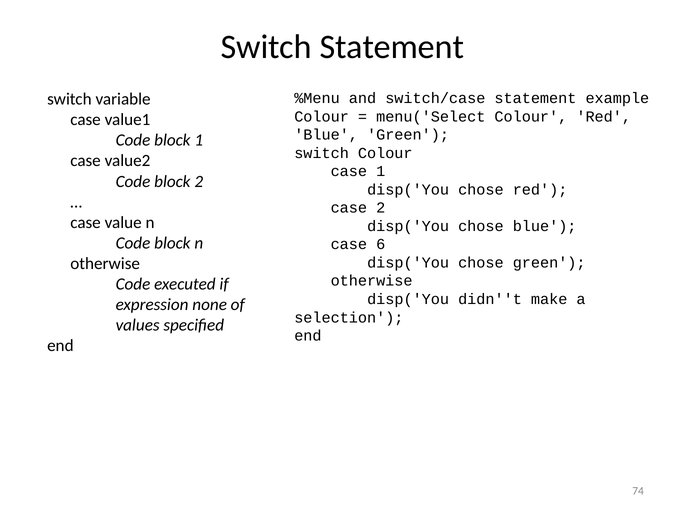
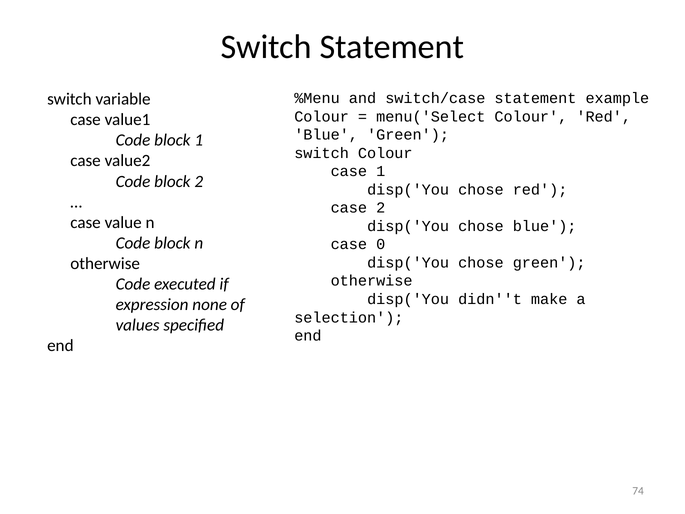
6: 6 -> 0
